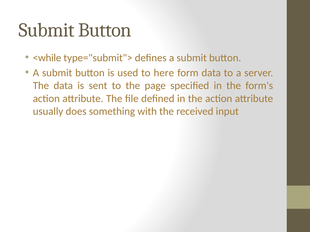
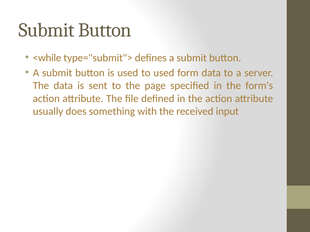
to here: here -> used
